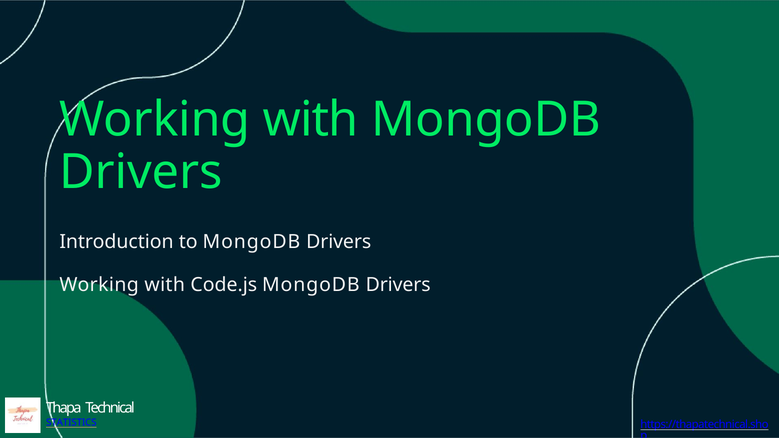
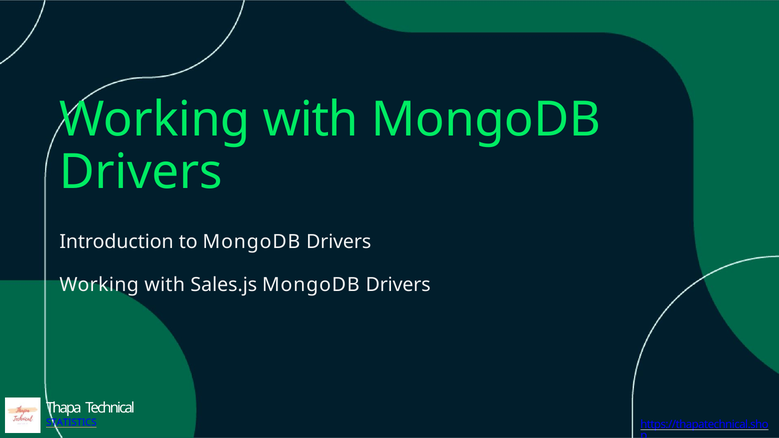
Code.js: Code.js -> Sales.js
